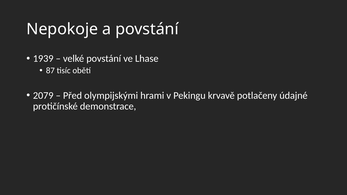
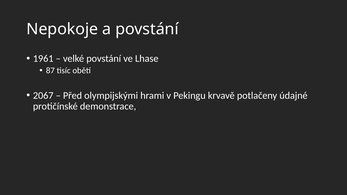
1939: 1939 -> 1961
2079: 2079 -> 2067
